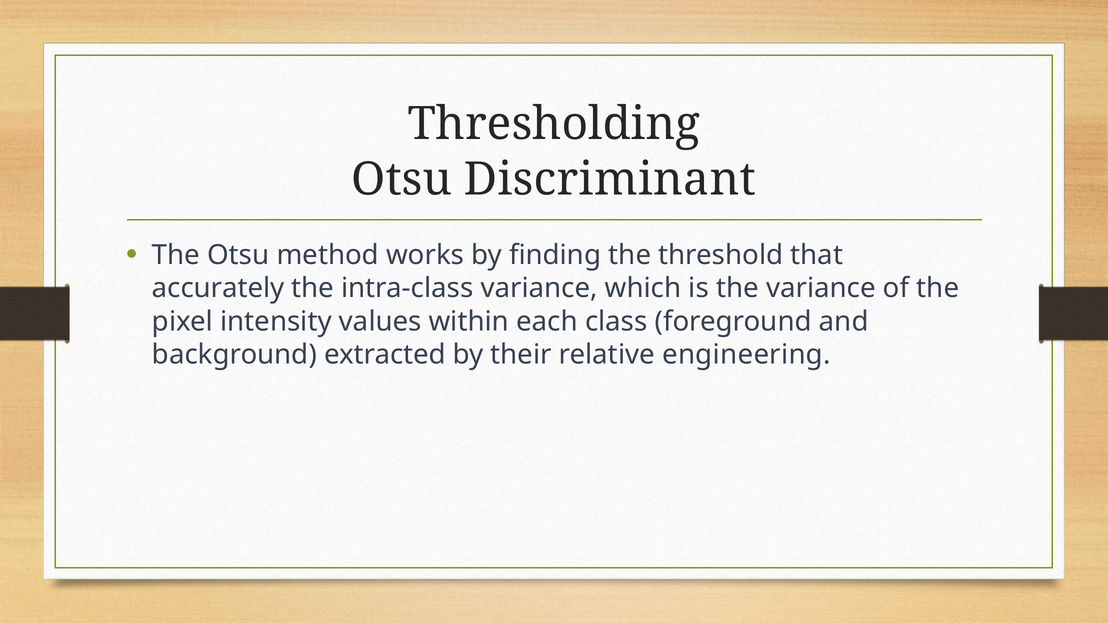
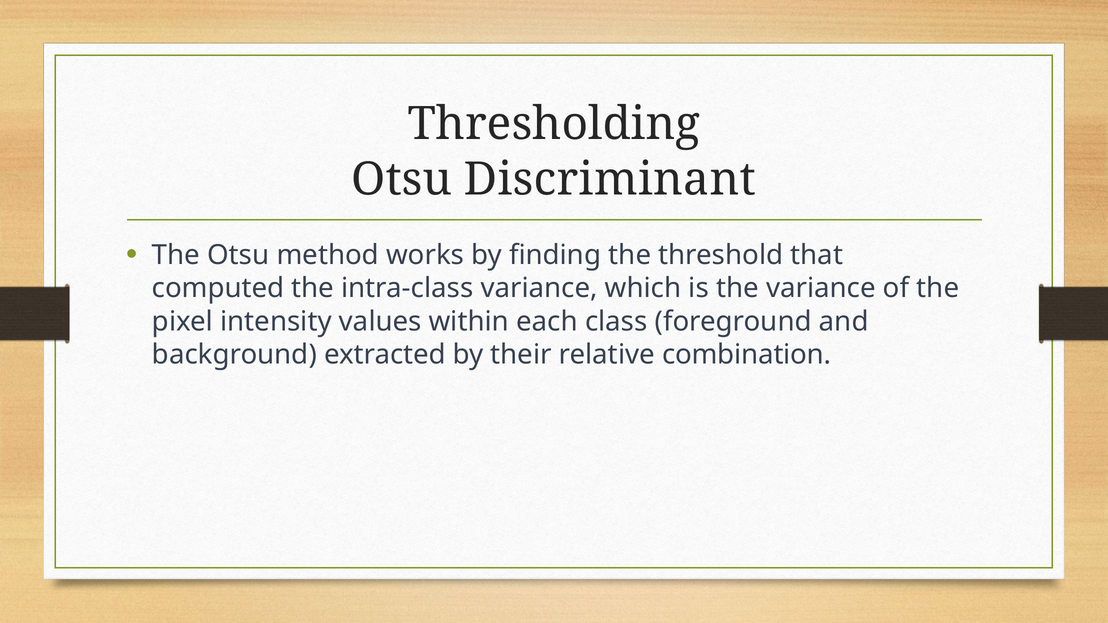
accurately: accurately -> computed
engineering: engineering -> combination
